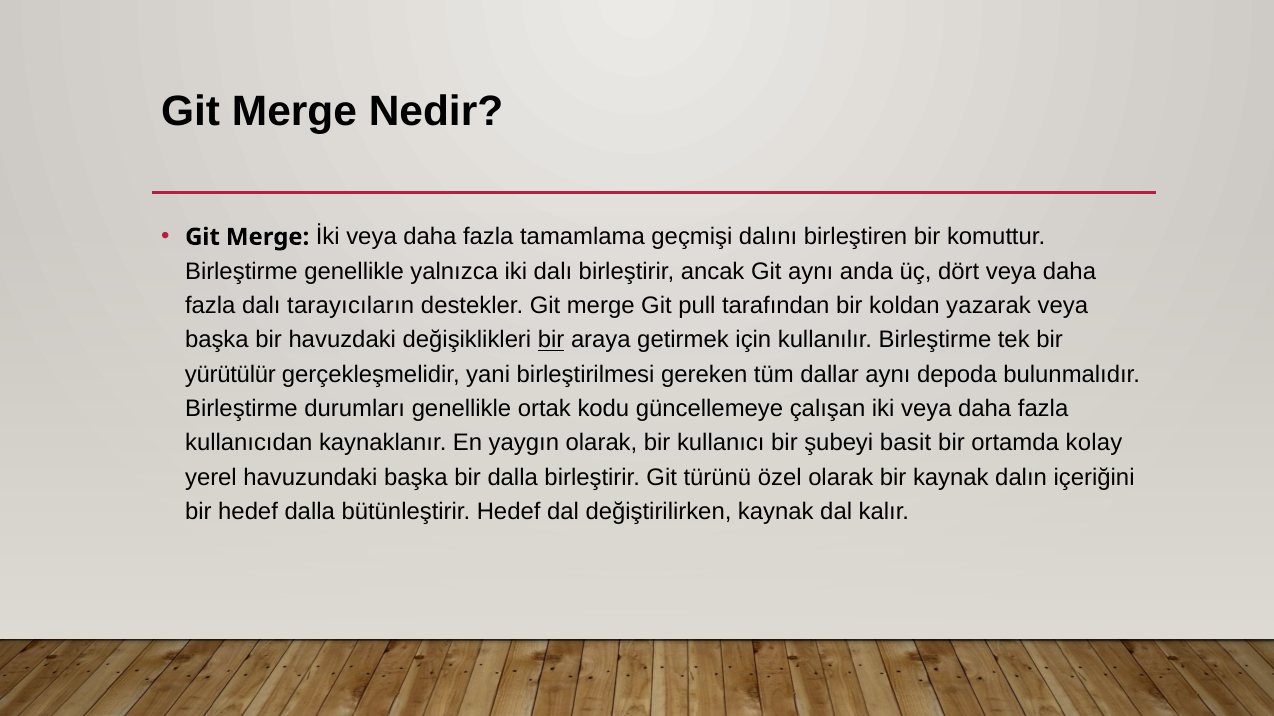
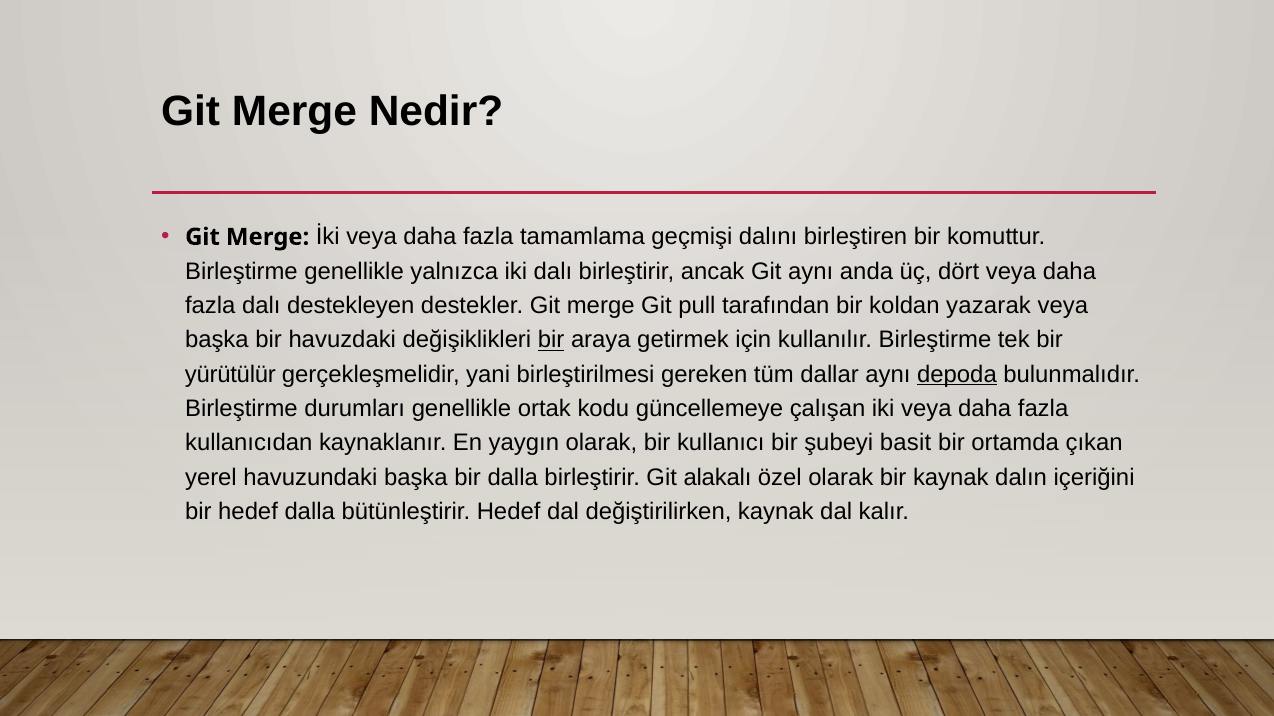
tarayıcıların: tarayıcıların -> destekleyen
depoda underline: none -> present
kolay: kolay -> çıkan
türünü: türünü -> alakalı
